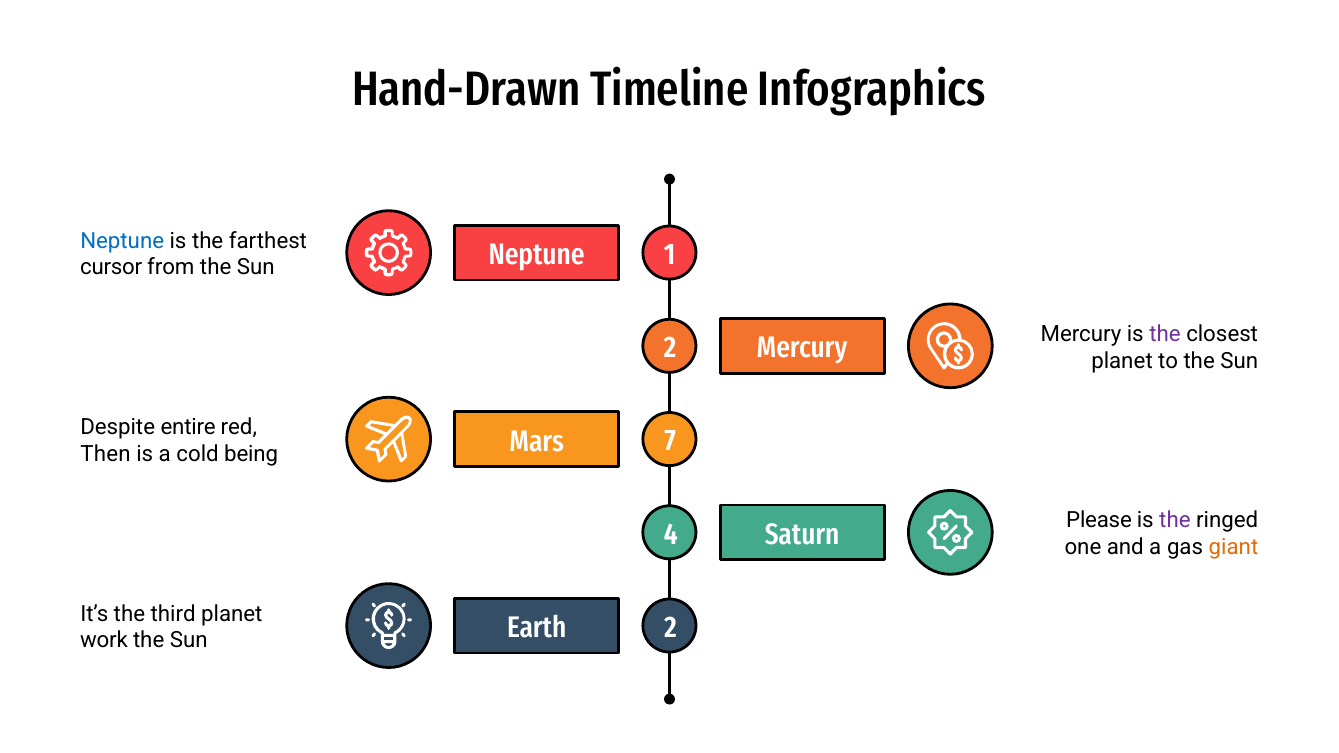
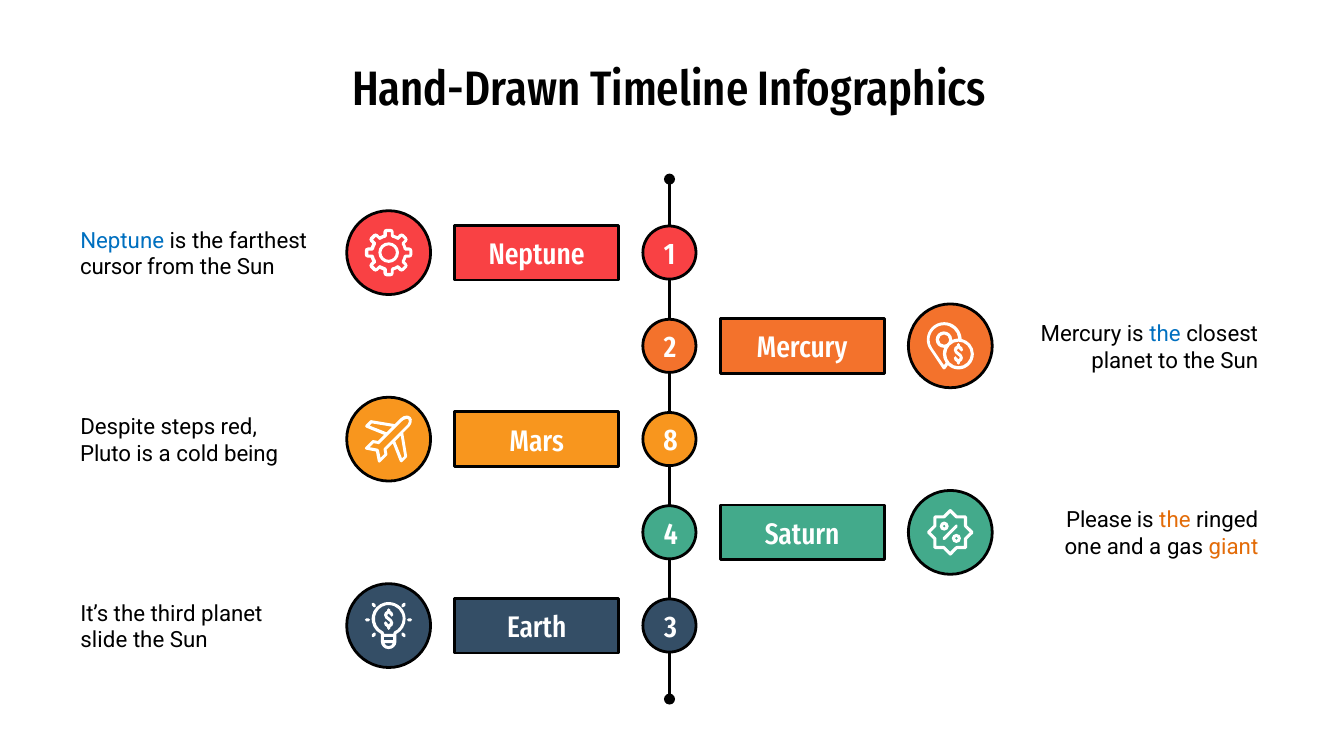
the at (1165, 334) colour: purple -> blue
entire: entire -> steps
7: 7 -> 8
Then: Then -> Pluto
the at (1175, 521) colour: purple -> orange
Earth 2: 2 -> 3
work: work -> slide
